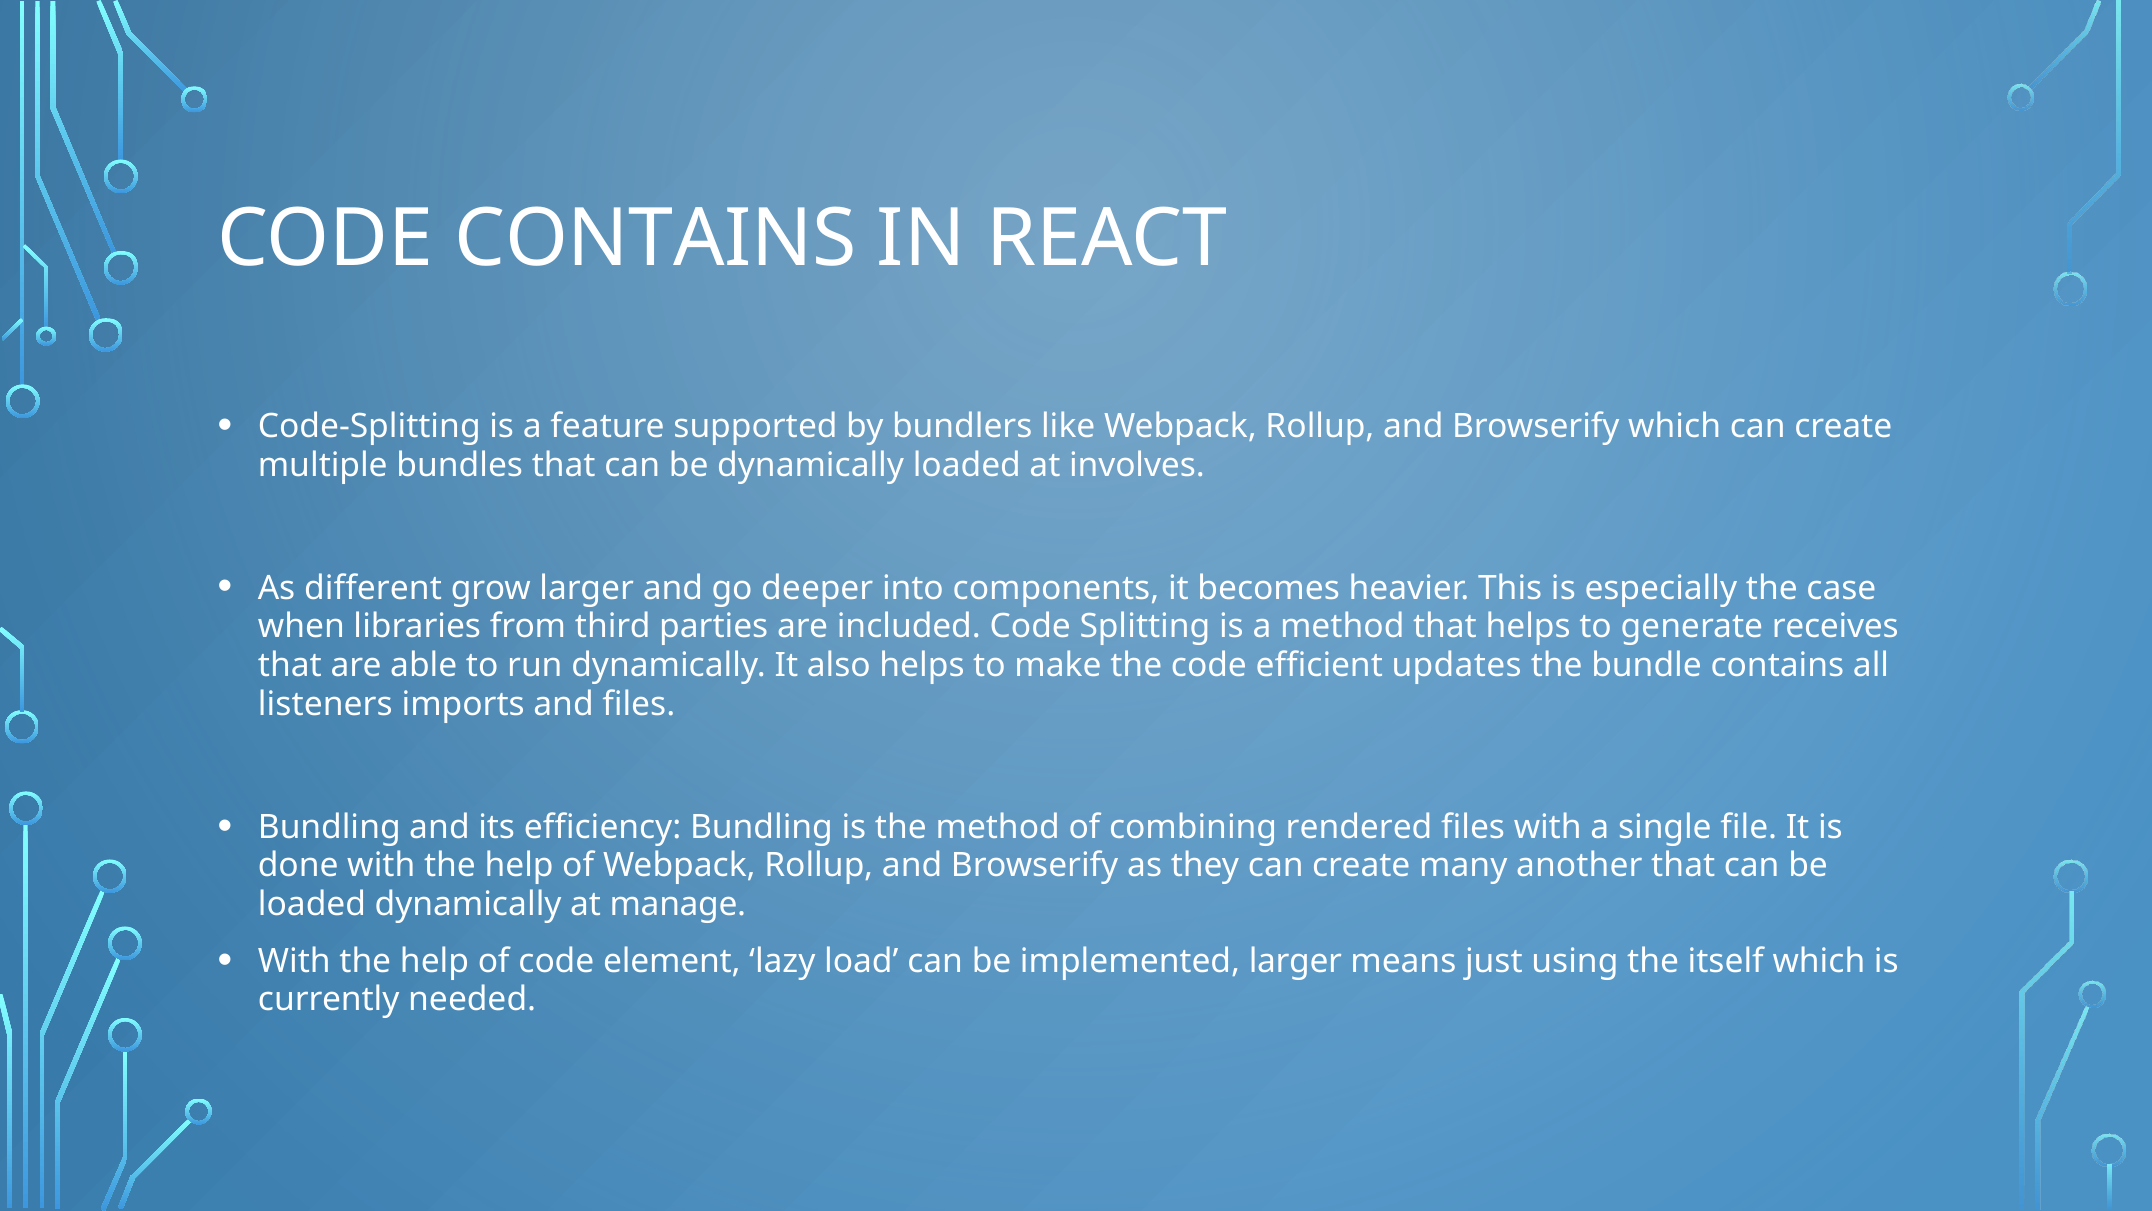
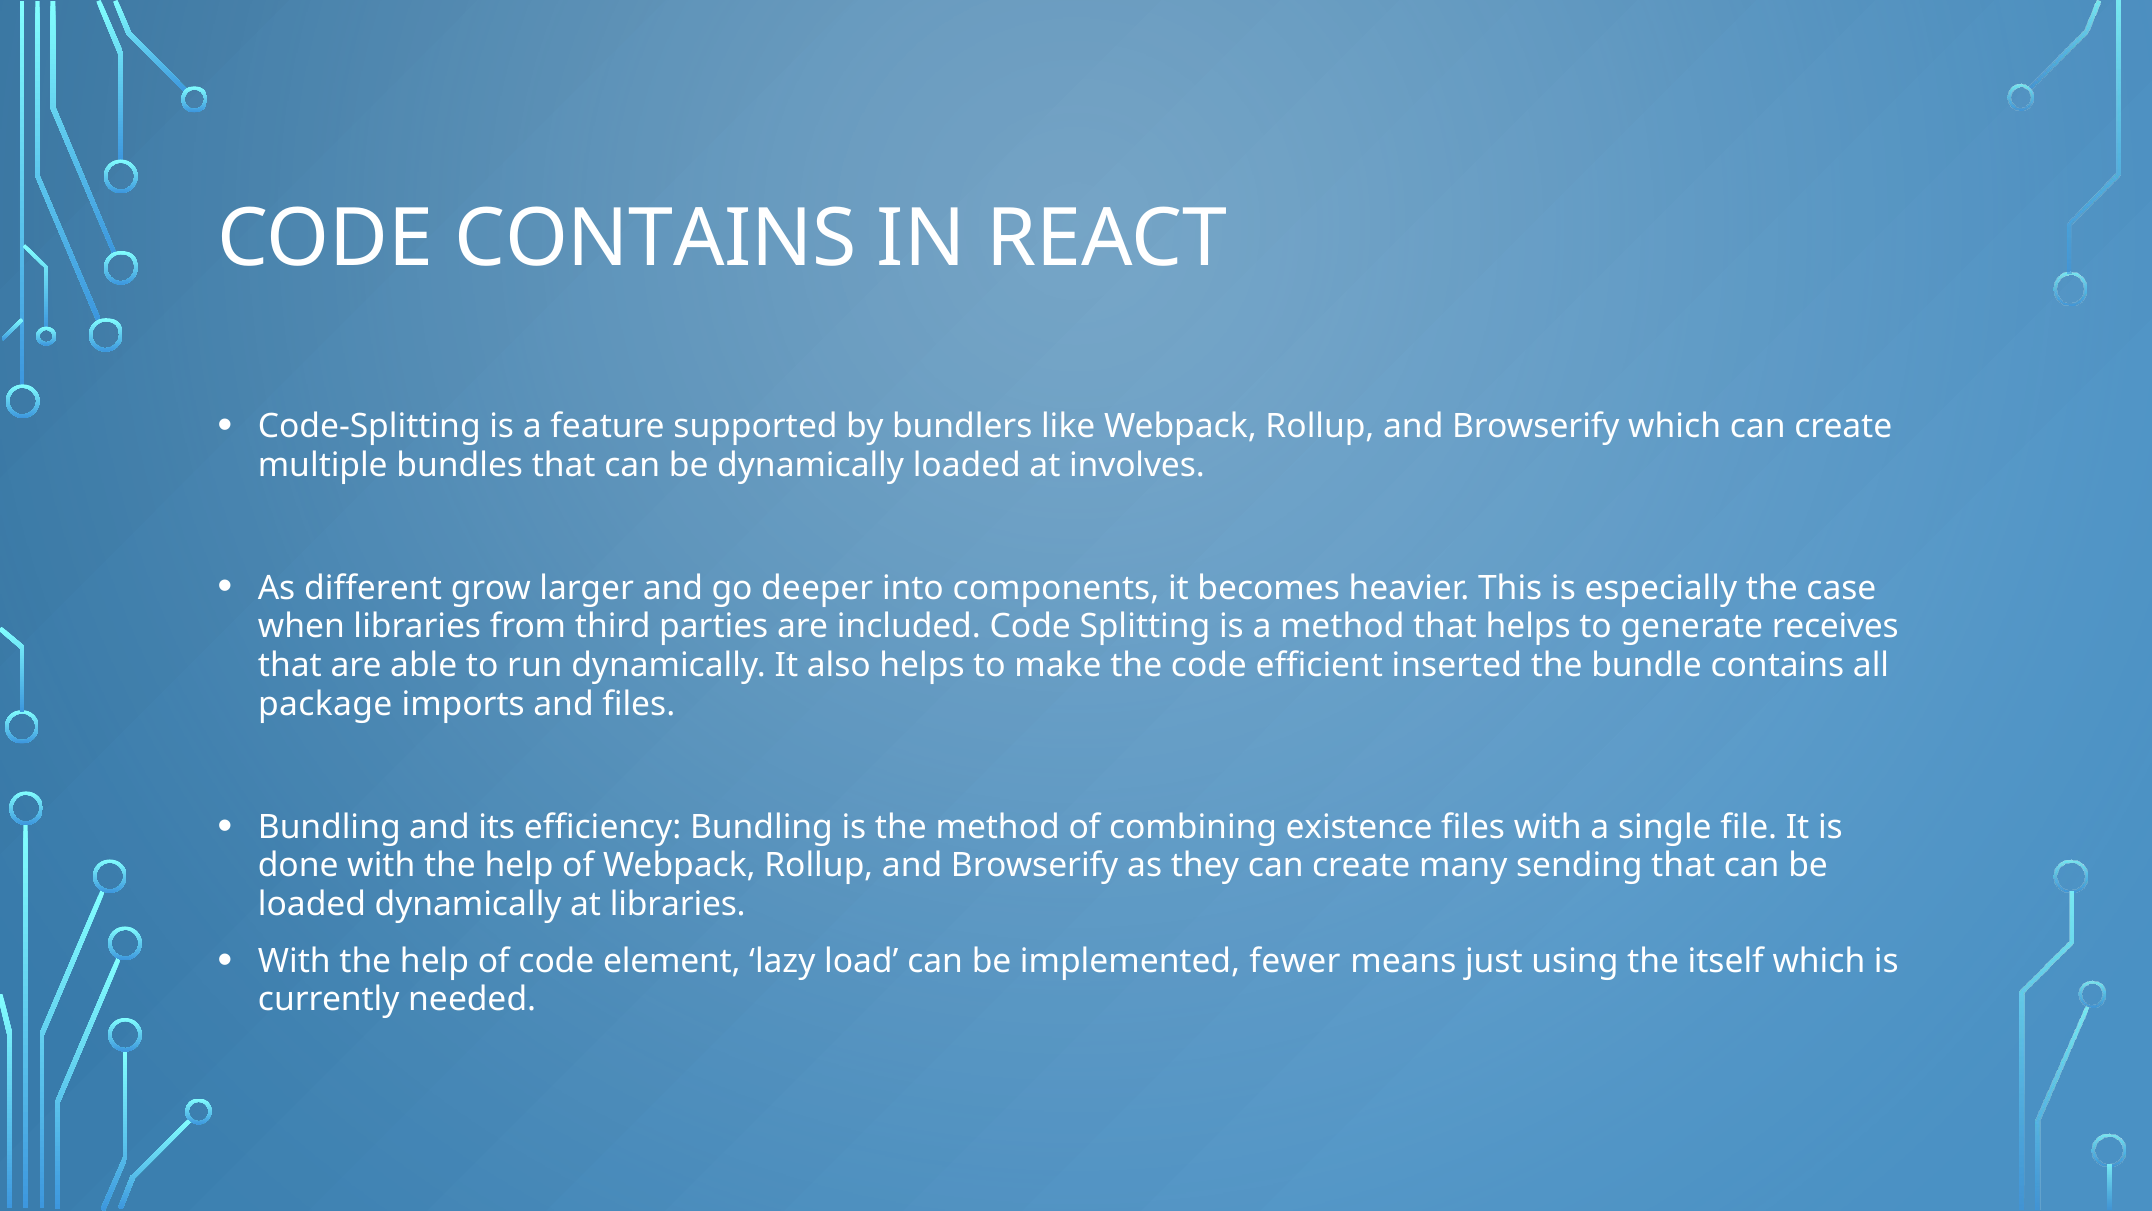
updates: updates -> inserted
listeners: listeners -> package
rendered: rendered -> existence
another: another -> sending
at manage: manage -> libraries
implemented larger: larger -> fewer
